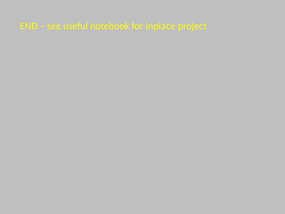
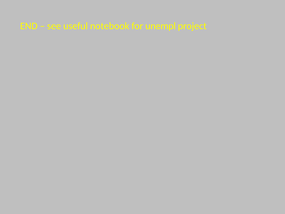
inplace: inplace -> unempl
